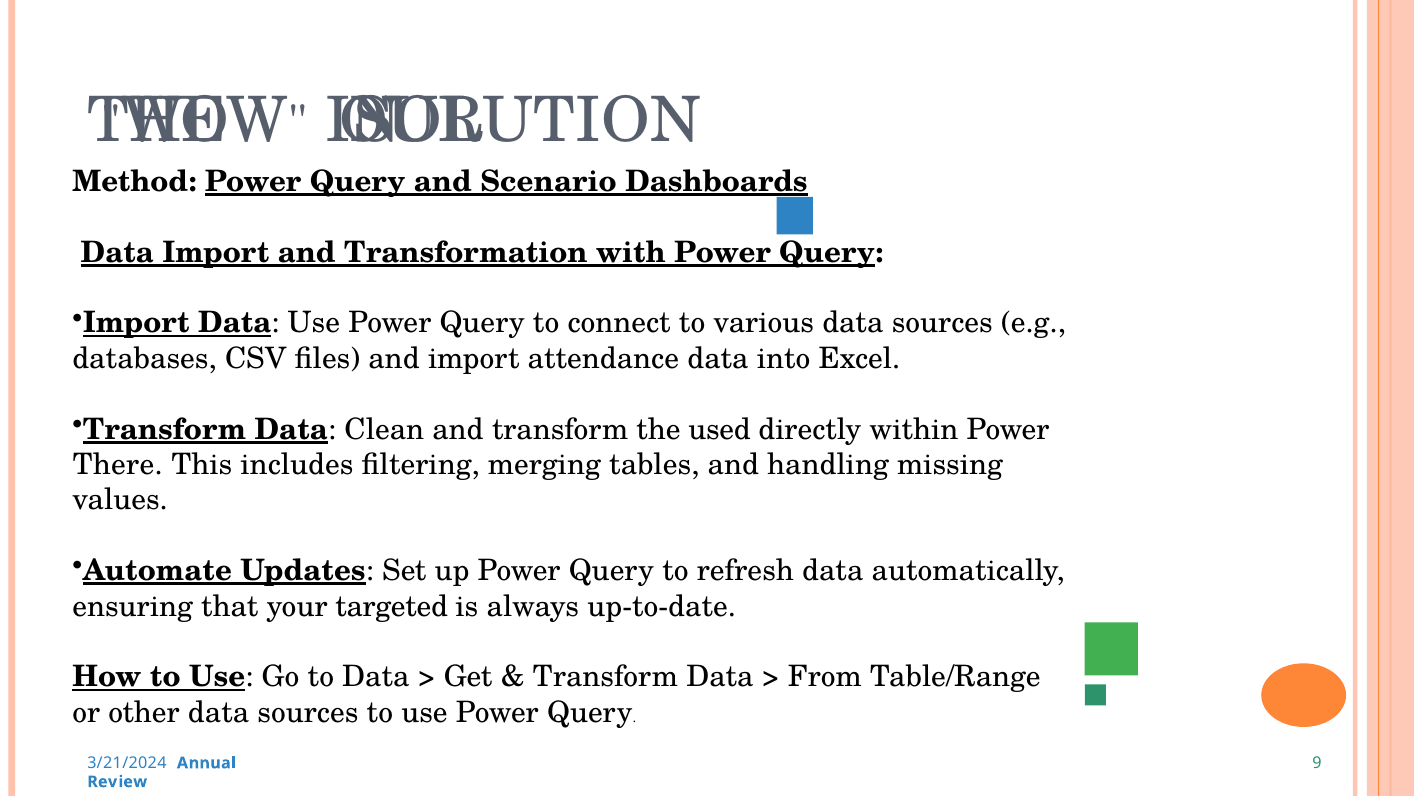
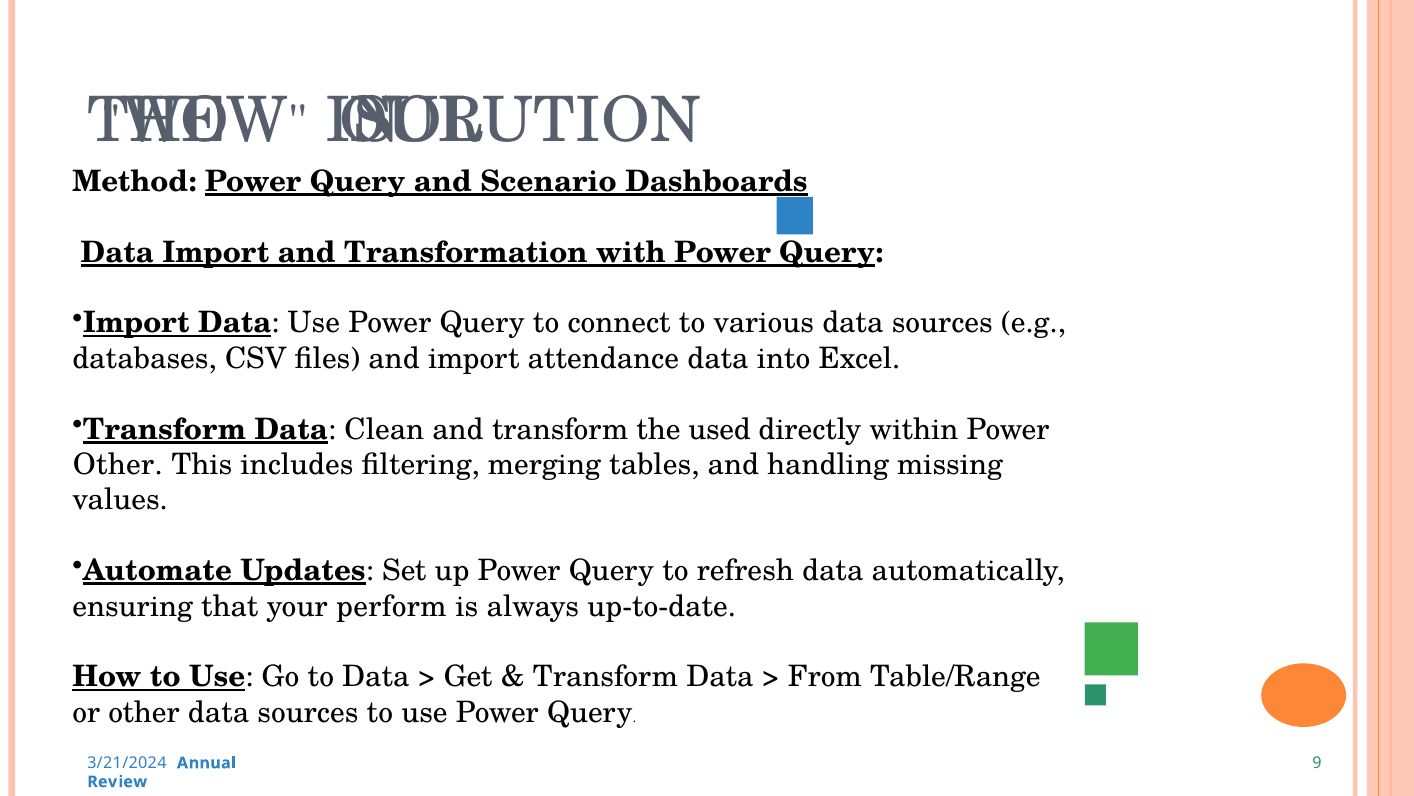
There at (118, 464): There -> Other
targeted: targeted -> perform
